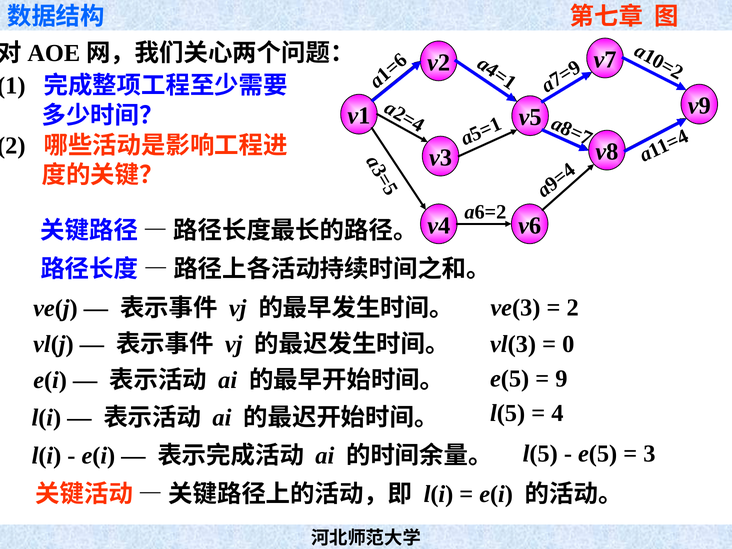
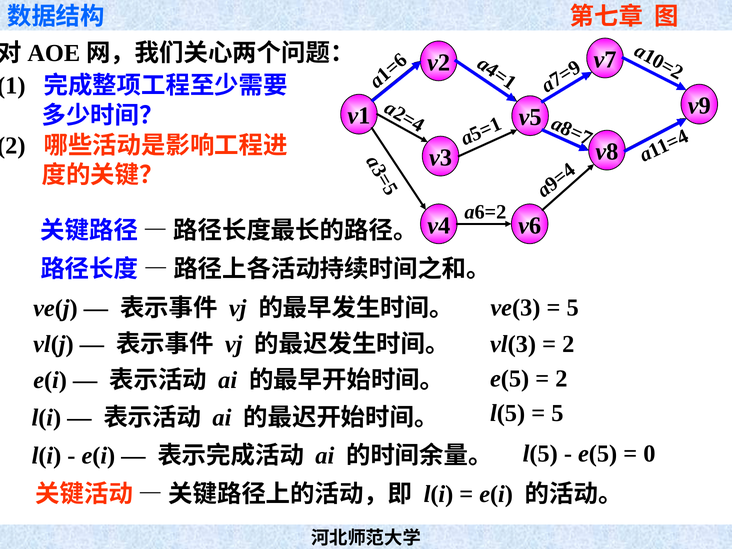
2 at (573, 308): 2 -> 5
0 at (568, 344): 0 -> 2
9 at (561, 379): 9 -> 2
4 at (557, 413): 4 -> 5
3 at (649, 454): 3 -> 0
